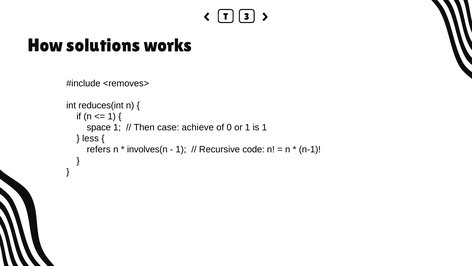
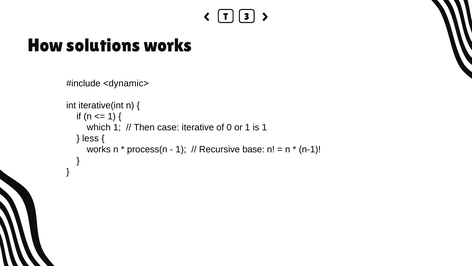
<removes>: <removes> -> <dynamic>
reduces(int: reduces(int -> iterative(int
space: space -> which
achieve: achieve -> iterative
refers at (99, 149): refers -> works
involves(n: involves(n -> process(n
code: code -> base
